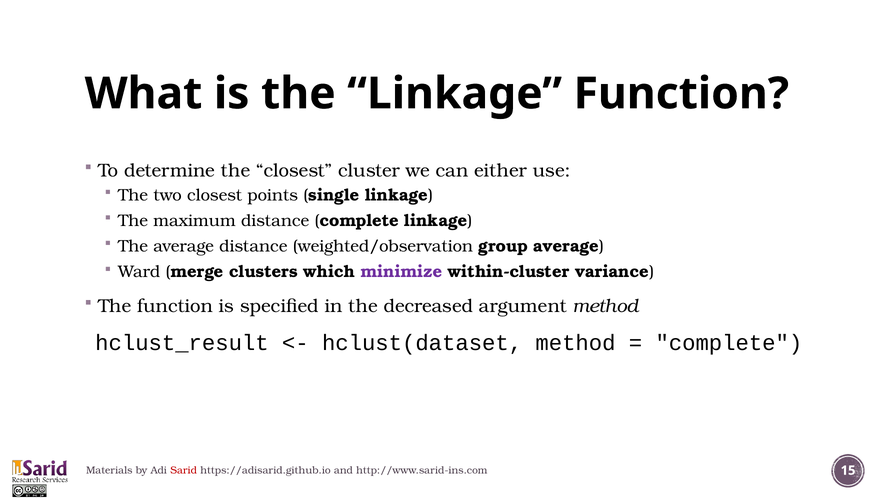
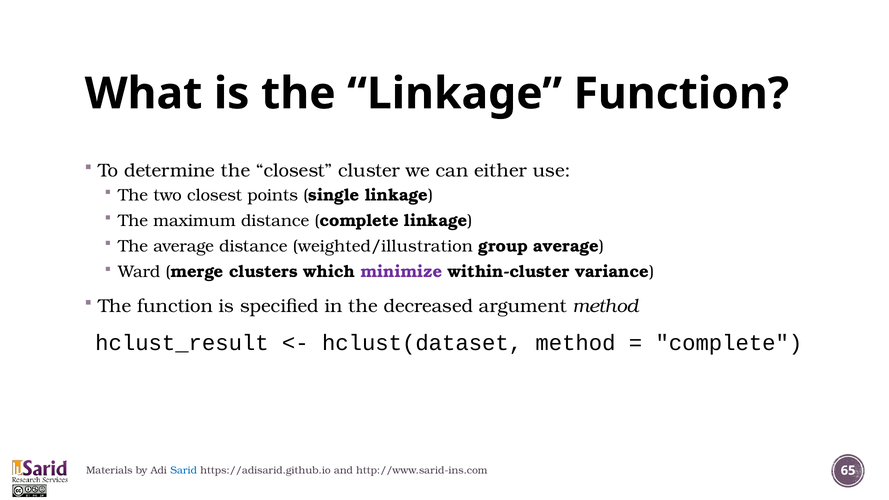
weighted/observation: weighted/observation -> weighted/illustration
Sarid colour: red -> blue
15: 15 -> 65
